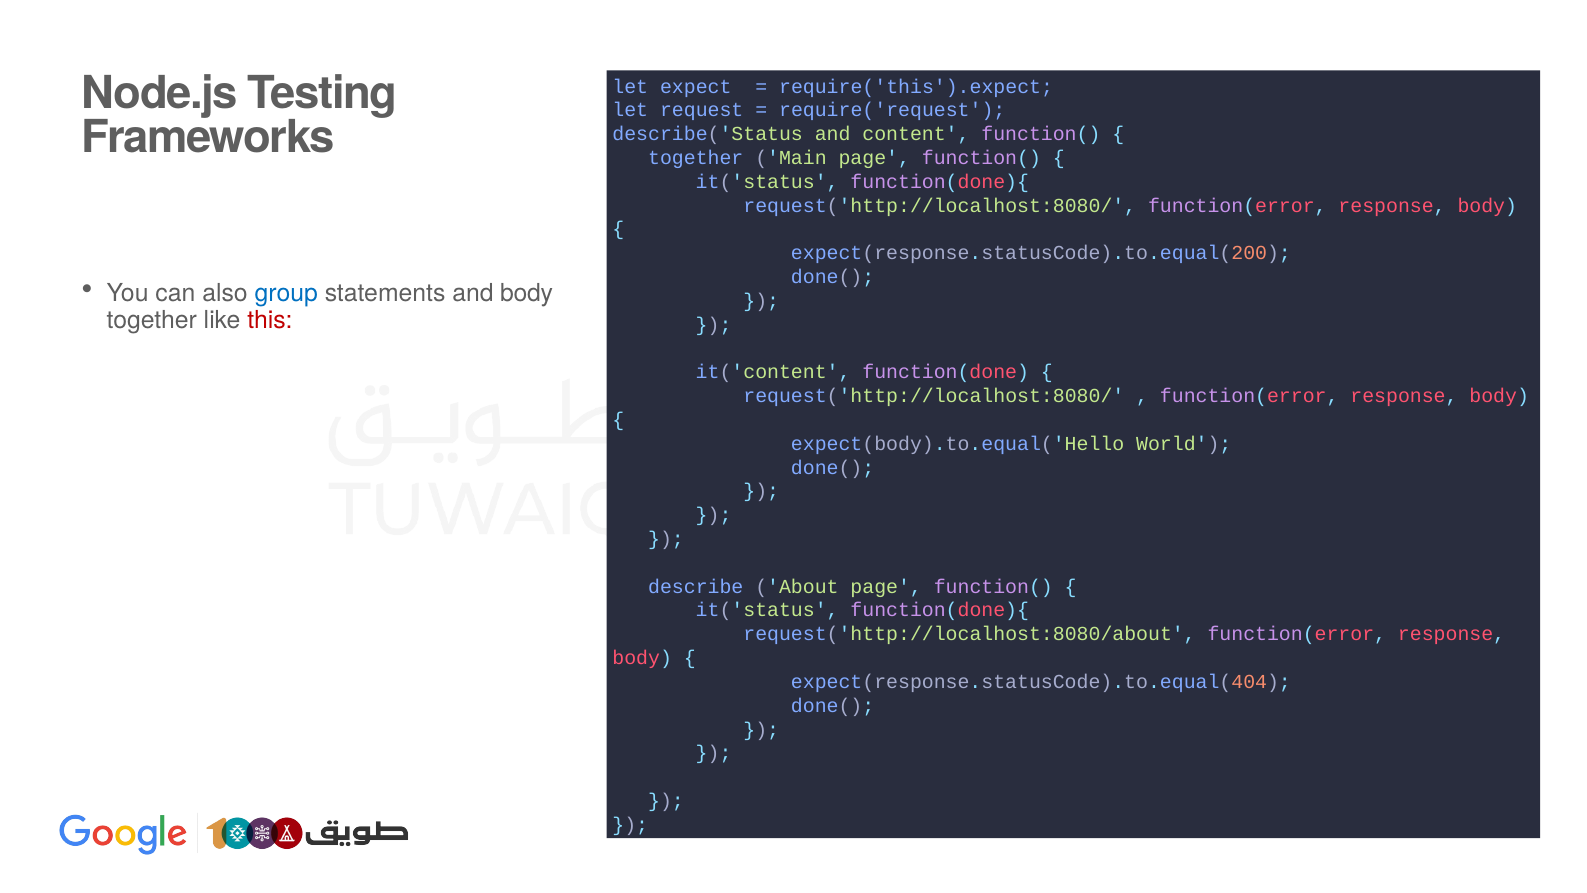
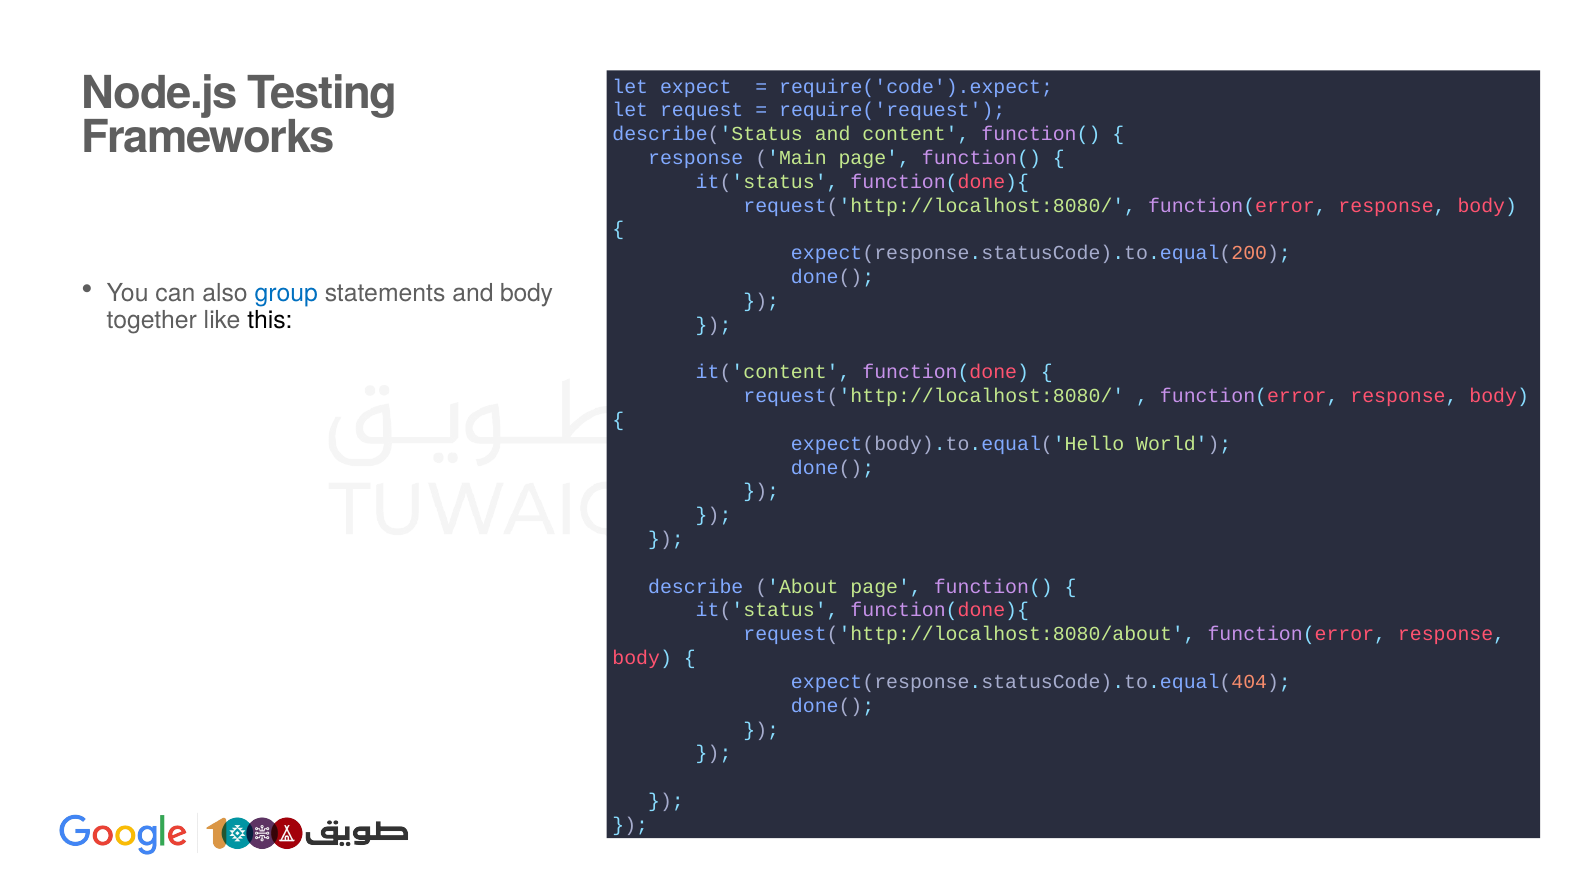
require('this').expect: require('this').expect -> require('code').expect
together at (696, 158): together -> response
this colour: red -> black
